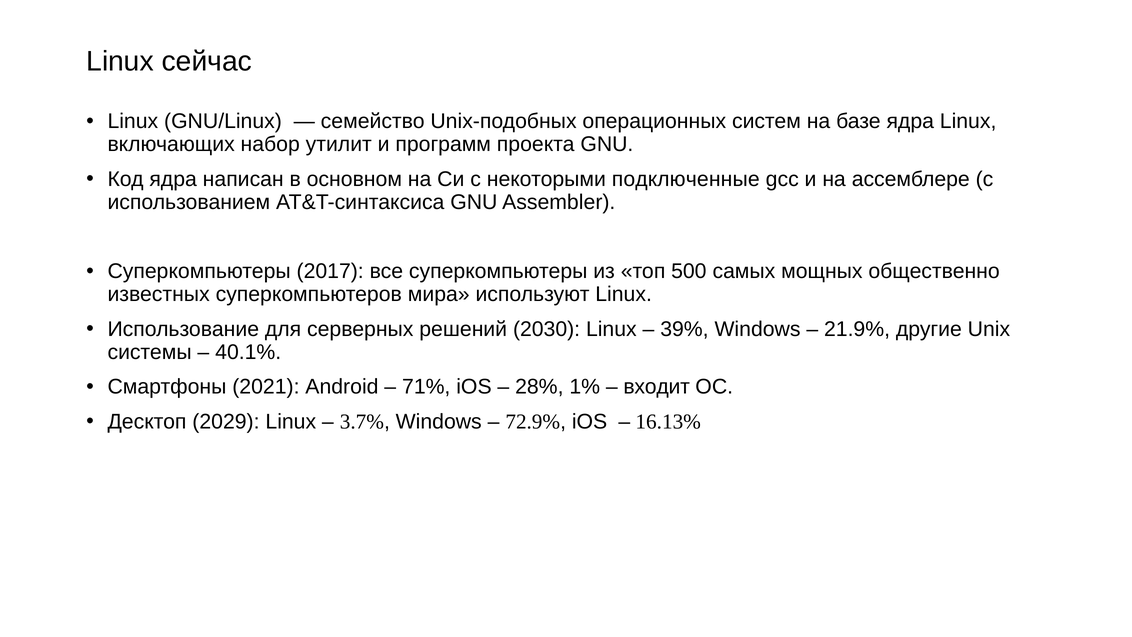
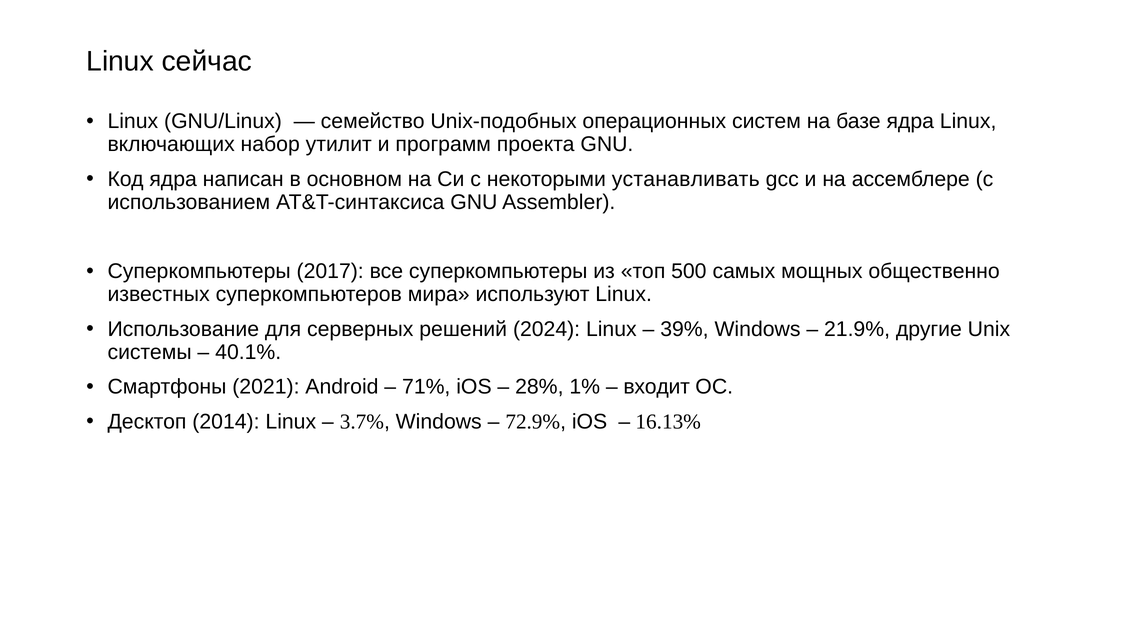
подключенные: подключенные -> устанавливать
2030: 2030 -> 2024
2029: 2029 -> 2014
